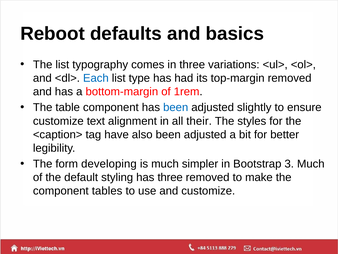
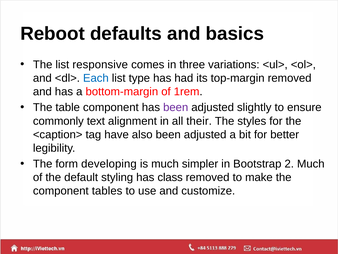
typography: typography -> responsive
been at (176, 107) colour: blue -> purple
customize at (58, 121): customize -> commonly
3: 3 -> 2
has three: three -> class
